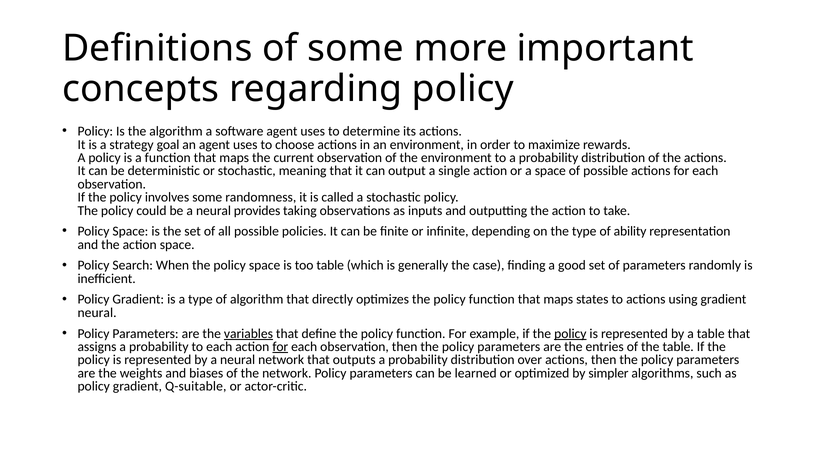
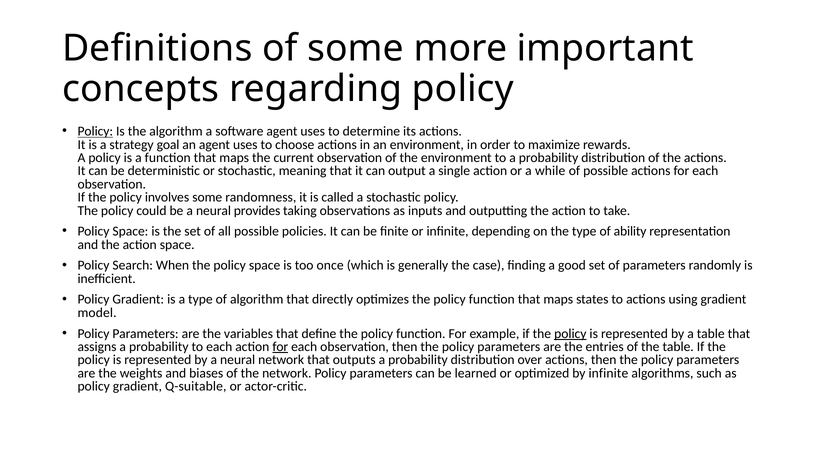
Policy at (95, 131) underline: none -> present
a space: space -> while
too table: table -> once
neural at (97, 313): neural -> model
variables underline: present -> none
by simpler: simpler -> infinite
